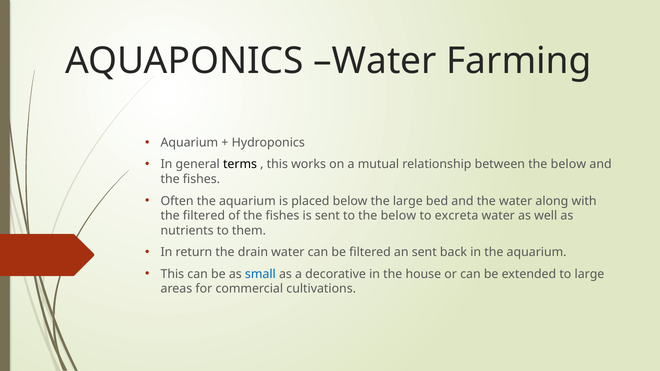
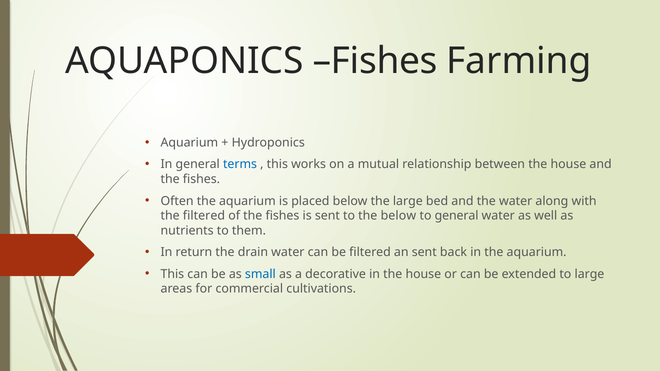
AQUAPONICS Water: Water -> Fishes
terms colour: black -> blue
between the below: below -> house
to excreta: excreta -> general
